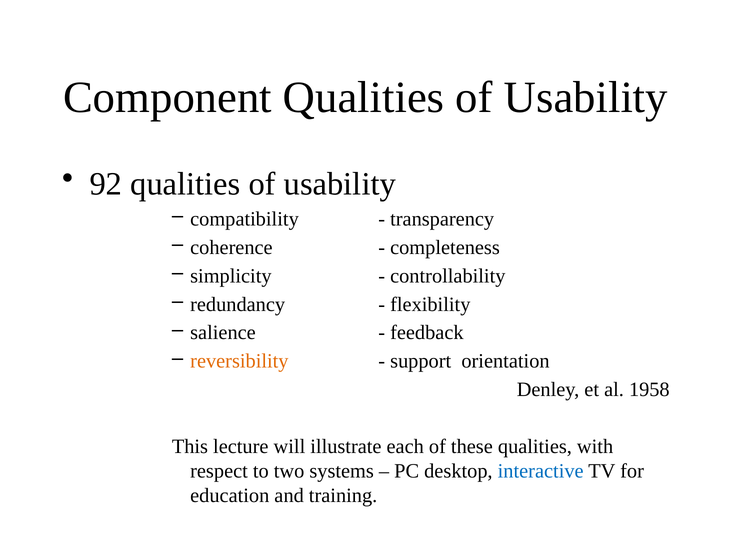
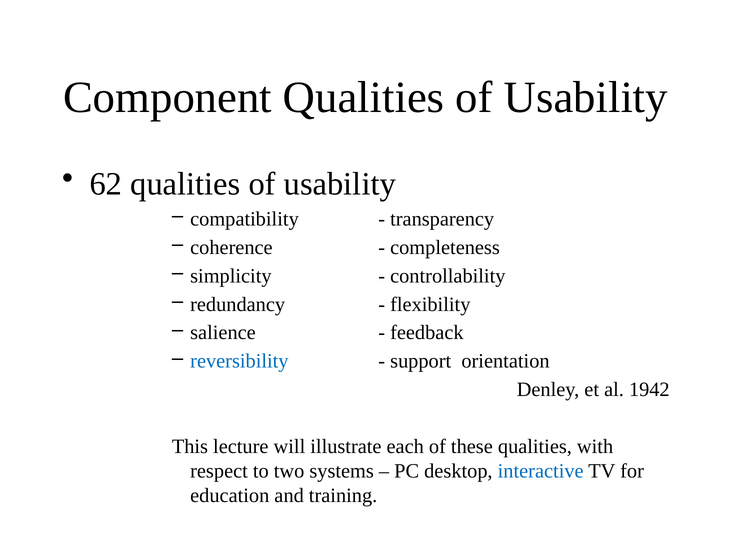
92: 92 -> 62
reversibility colour: orange -> blue
1958: 1958 -> 1942
